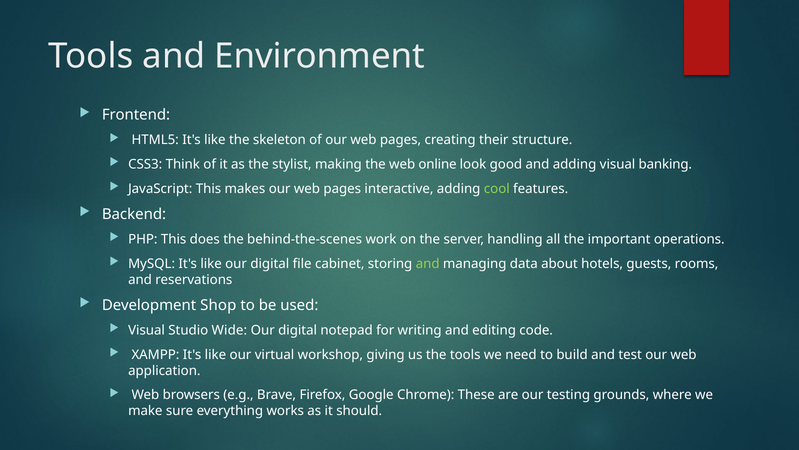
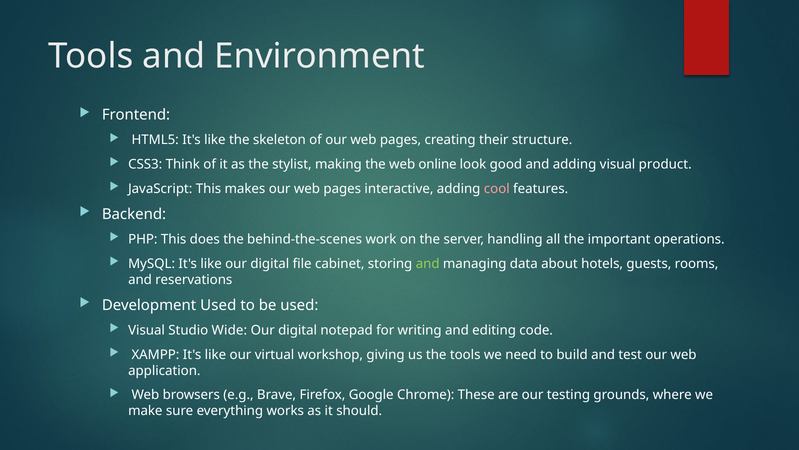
banking: banking -> product
cool colour: light green -> pink
Development Shop: Shop -> Used
